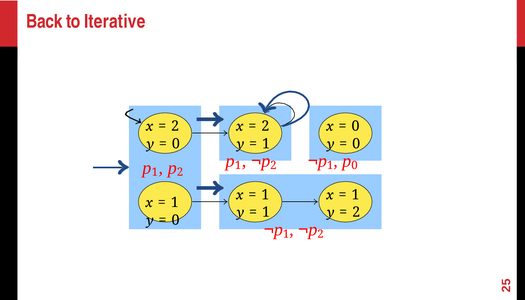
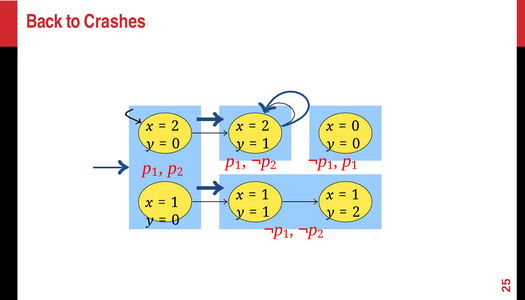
Iterative: Iterative -> Crashes
0 at (354, 165): 0 -> 1
